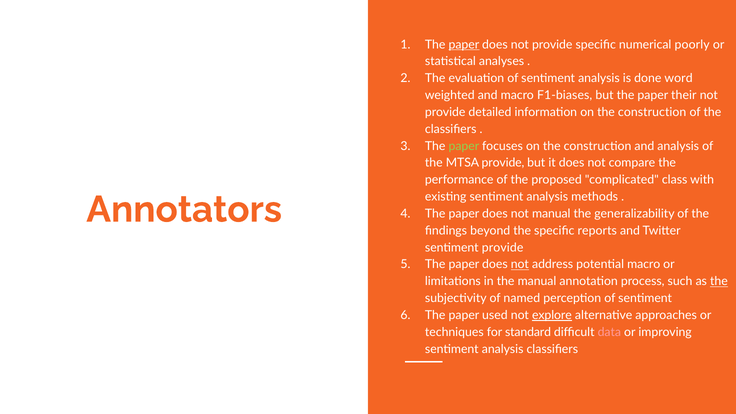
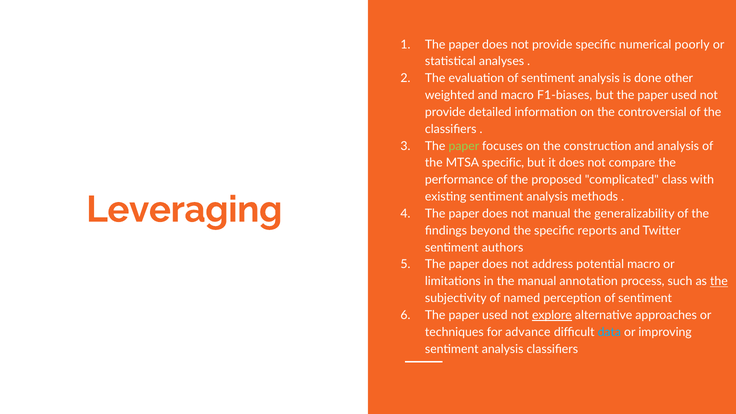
paper at (464, 44) underline: present -> none
word: word -> other
but the paper their: their -> used
information on the construction: construction -> controversial
MTSA provide: provide -> specific
Annotators: Annotators -> Leveraging
sentiment provide: provide -> authors
not at (520, 264) underline: present -> none
standard: standard -> advance
data colour: pink -> light blue
